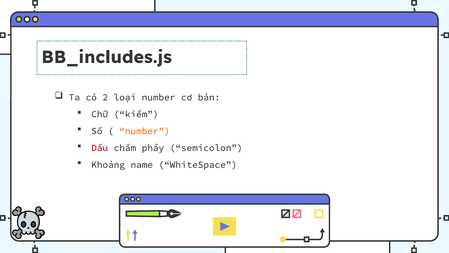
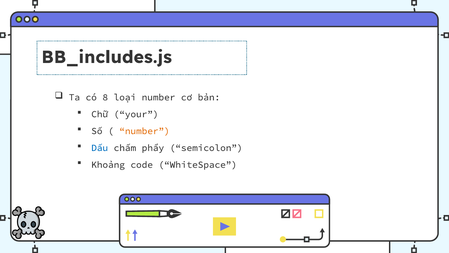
2: 2 -> 8
kiểm: kiểm -> your
Dấu colour: red -> blue
name: name -> code
